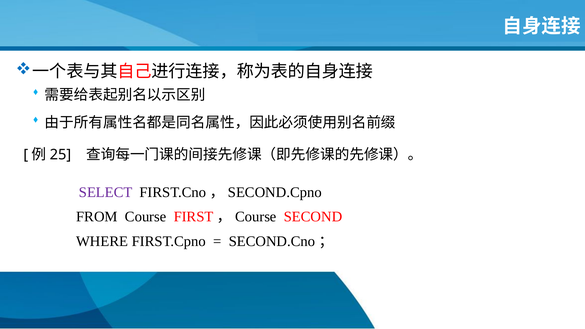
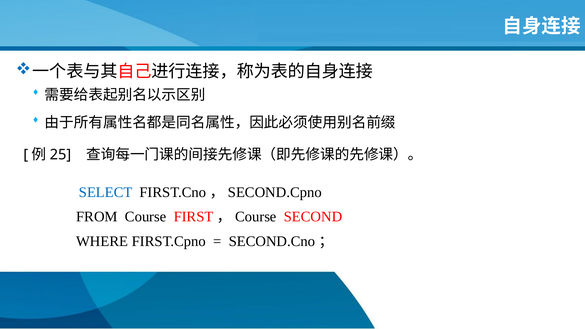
SELECT colour: purple -> blue
